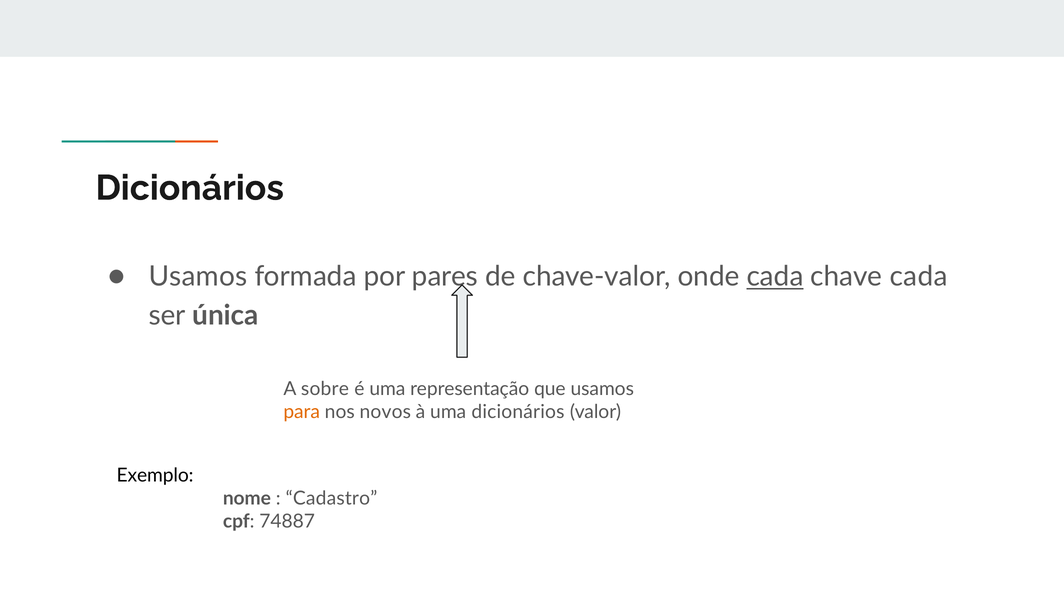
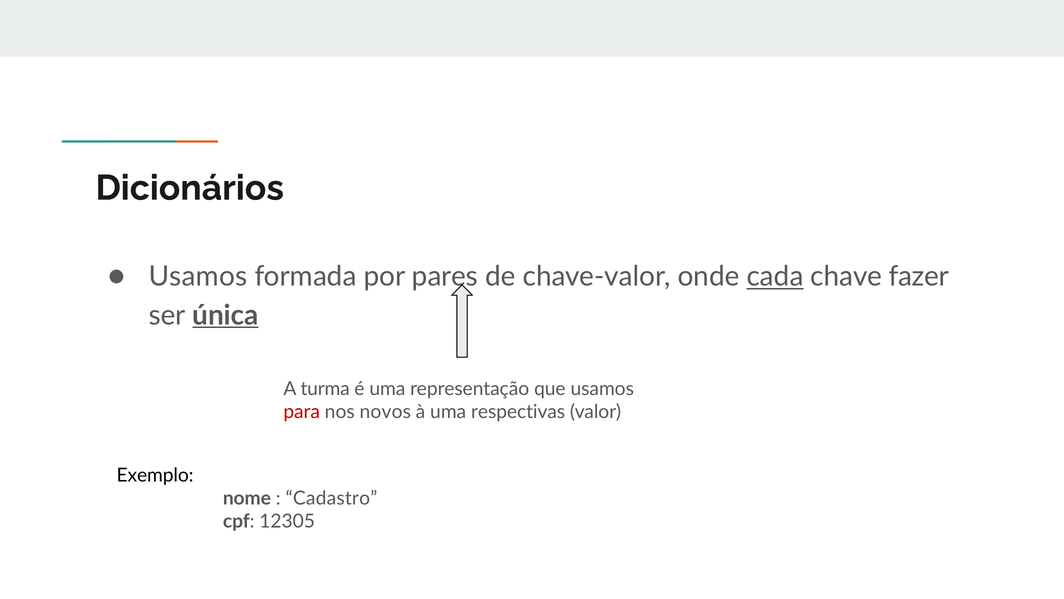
chave cada: cada -> fazer
única underline: none -> present
sobre: sobre -> turma
para colour: orange -> red
uma dicionários: dicionários -> respectivas
74887: 74887 -> 12305
